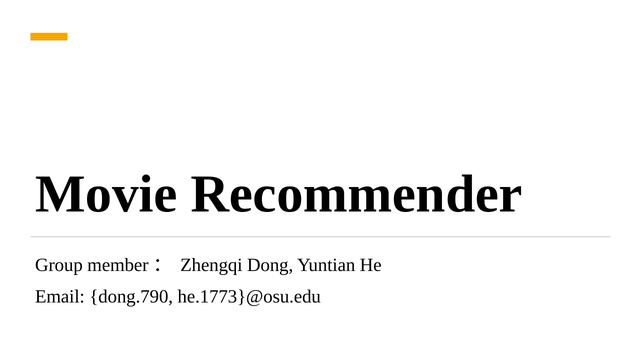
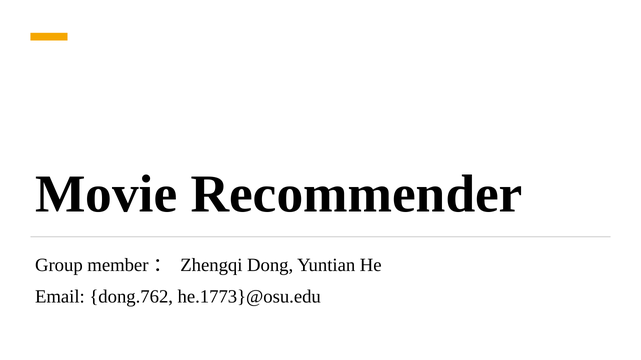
dong.790: dong.790 -> dong.762
